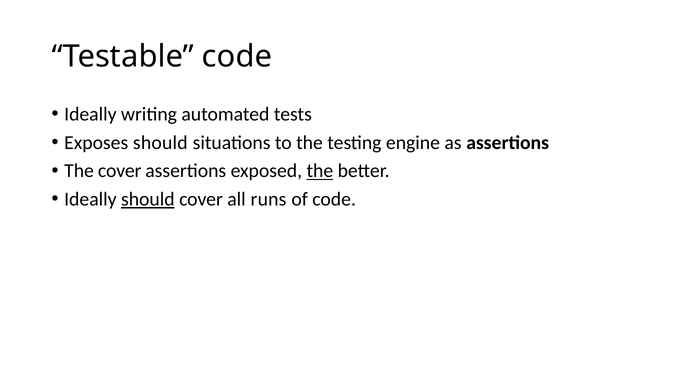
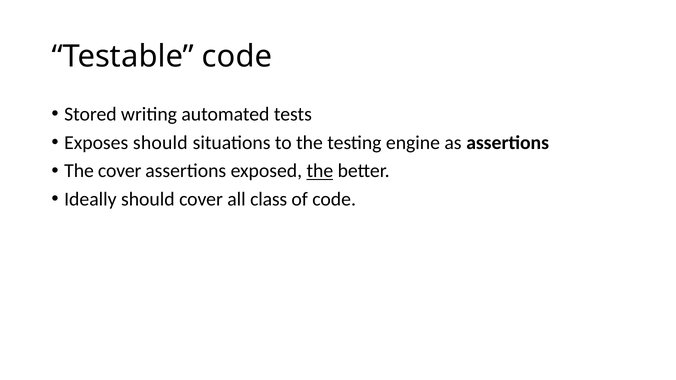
Ideally at (90, 114): Ideally -> Stored
should at (148, 199) underline: present -> none
runs: runs -> class
